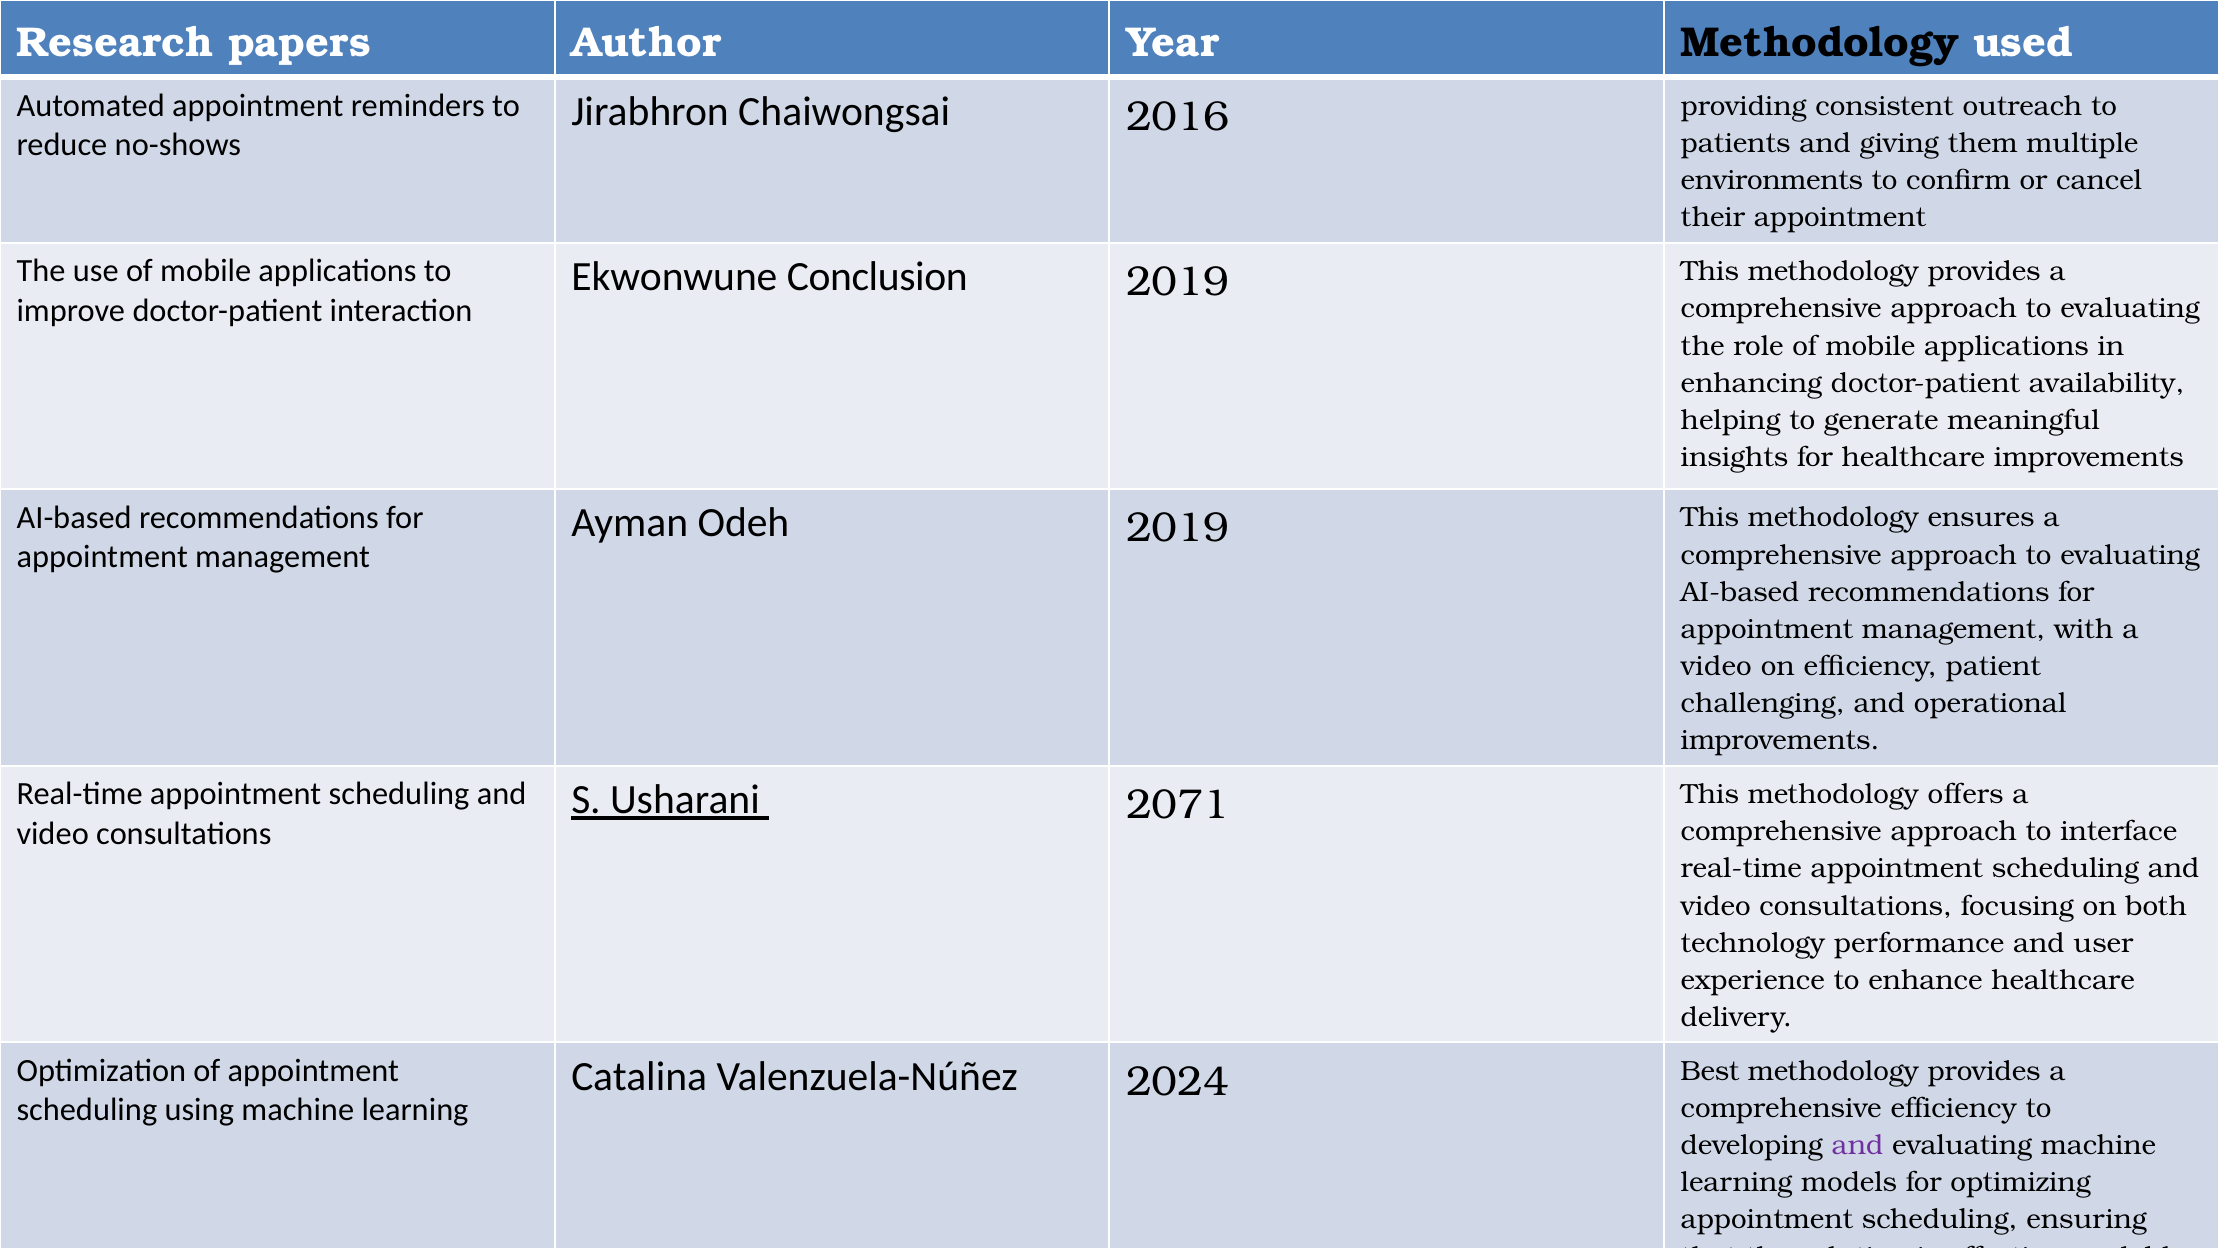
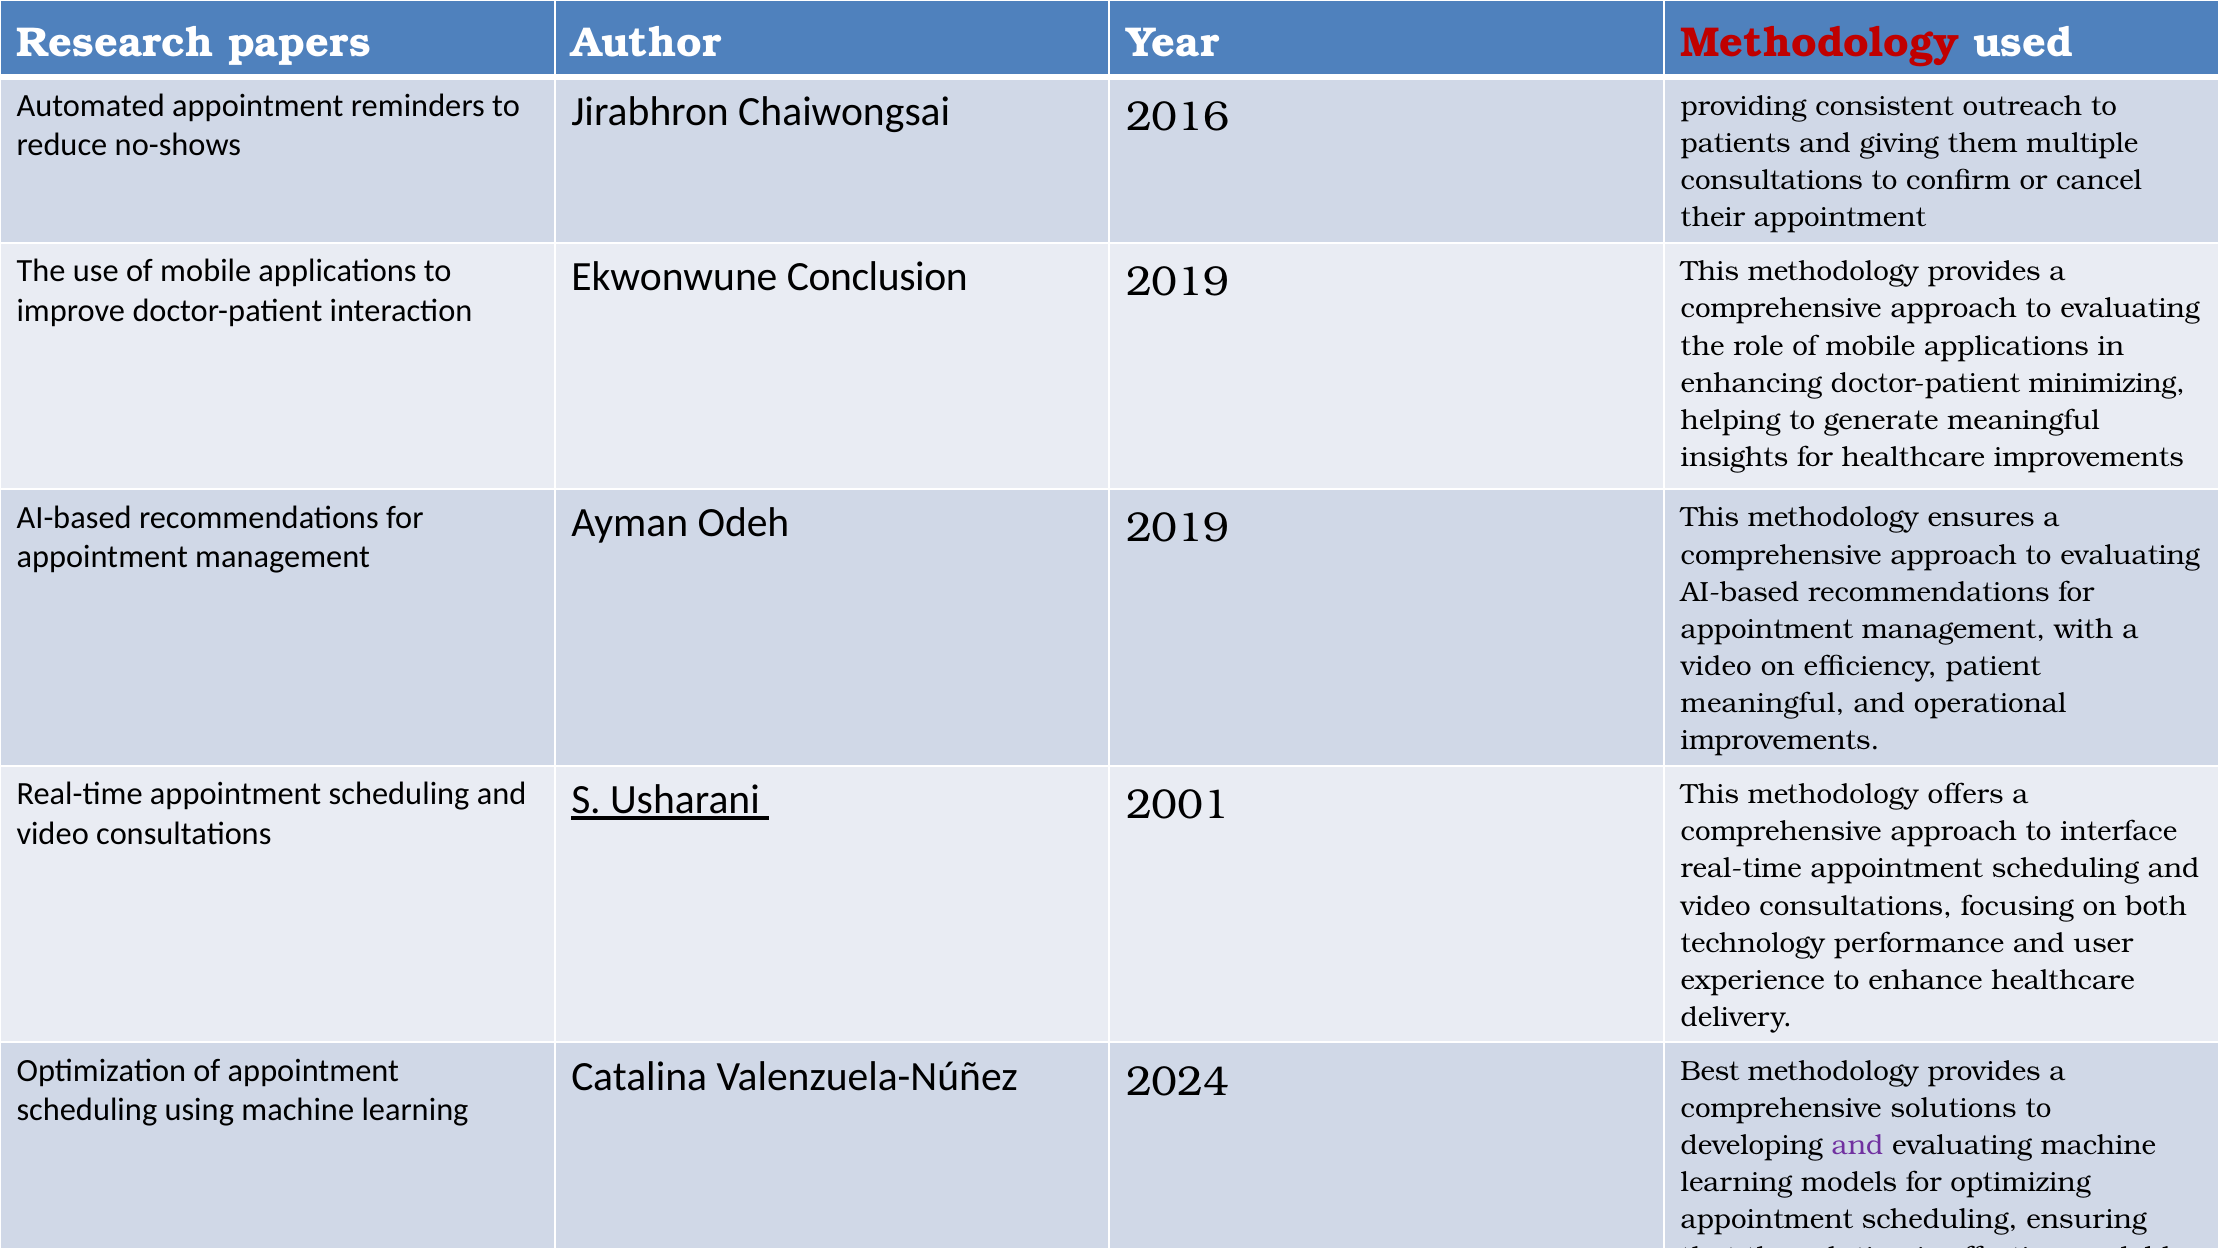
Methodology at (1820, 43) colour: black -> red
environments at (1772, 181): environments -> consultations
availability: availability -> minimizing
challenging at (1763, 704): challenging -> meaningful
2071: 2071 -> 2001
comprehensive efficiency: efficiency -> solutions
